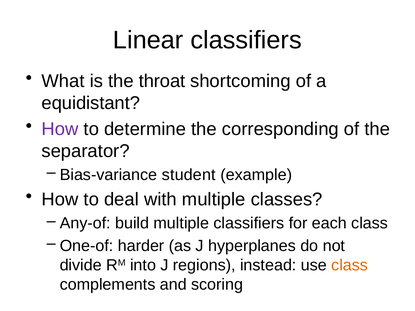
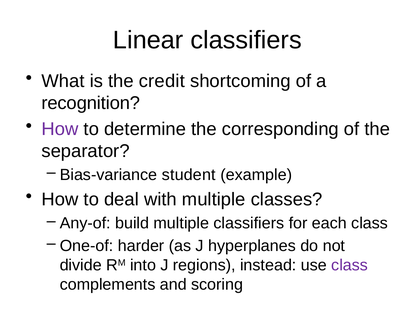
throat: throat -> credit
equidistant: equidistant -> recognition
class at (350, 265) colour: orange -> purple
